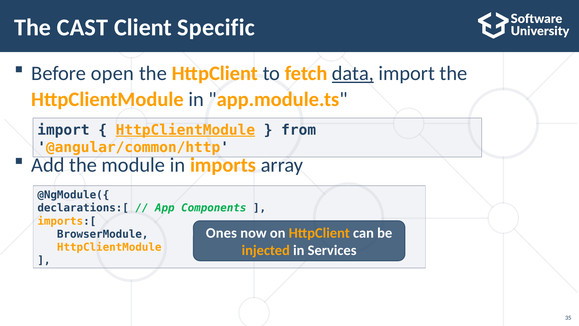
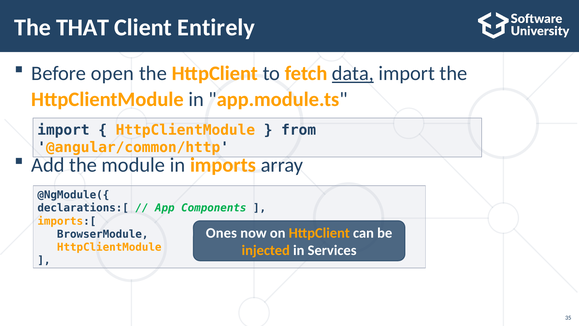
CAST: CAST -> THAT
Specific: Specific -> Entirely
HttpClientModule at (185, 130) underline: present -> none
